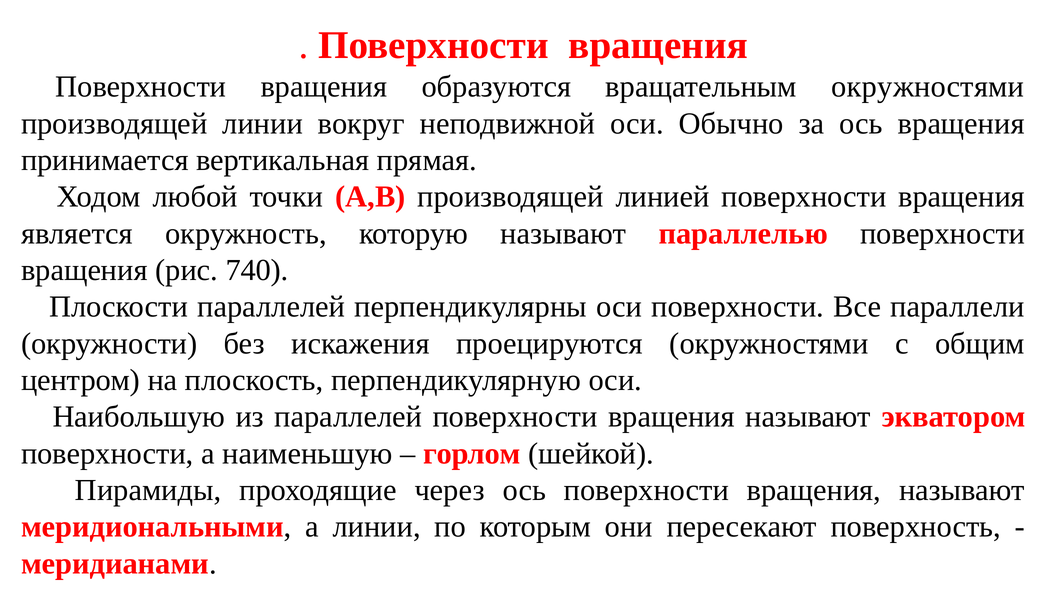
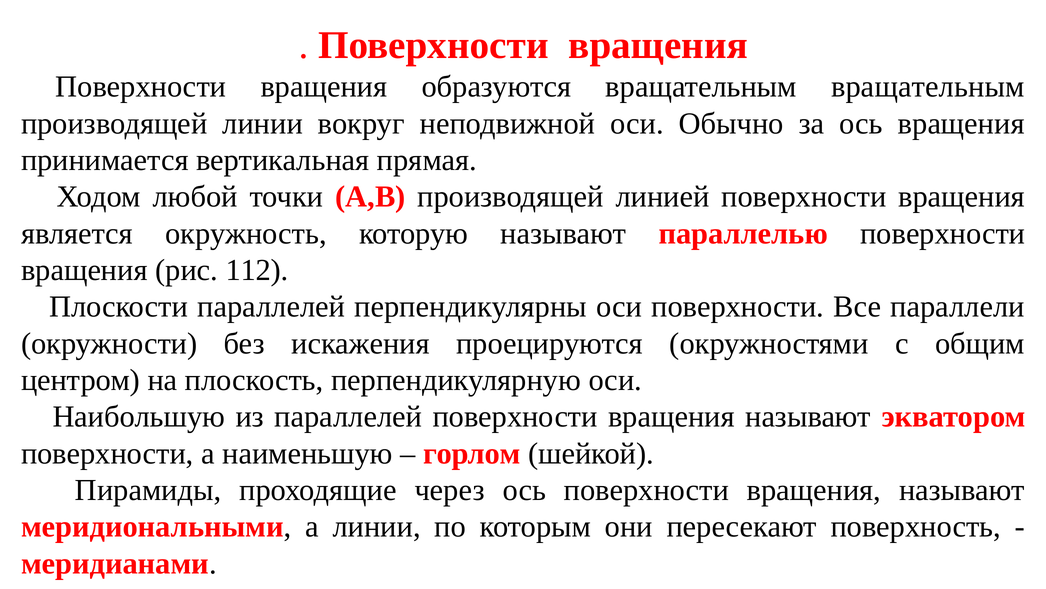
вращательным окружностями: окружностями -> вращательным
740: 740 -> 112
